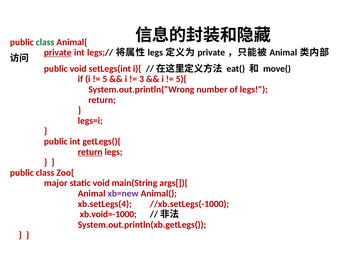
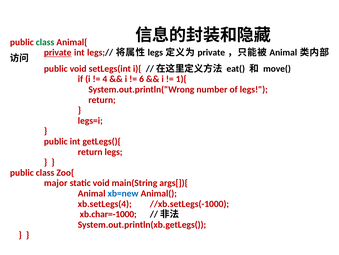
5: 5 -> 4
3: 3 -> 6
5){: 5){ -> 1){
return at (90, 151) underline: present -> none
xb=new colour: purple -> blue
xb.void=-1000: xb.void=-1000 -> xb.char=-1000
